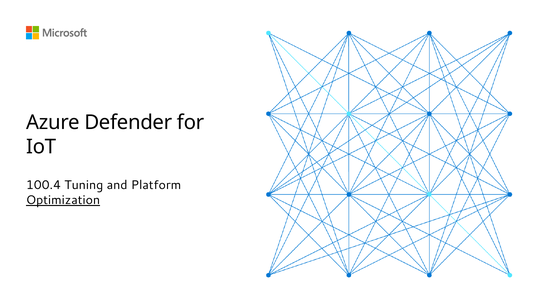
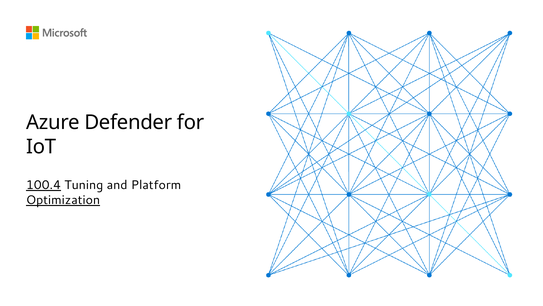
100.4 underline: none -> present
